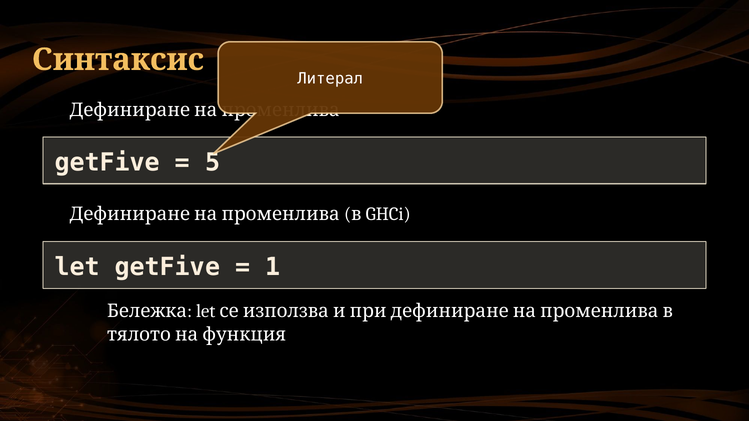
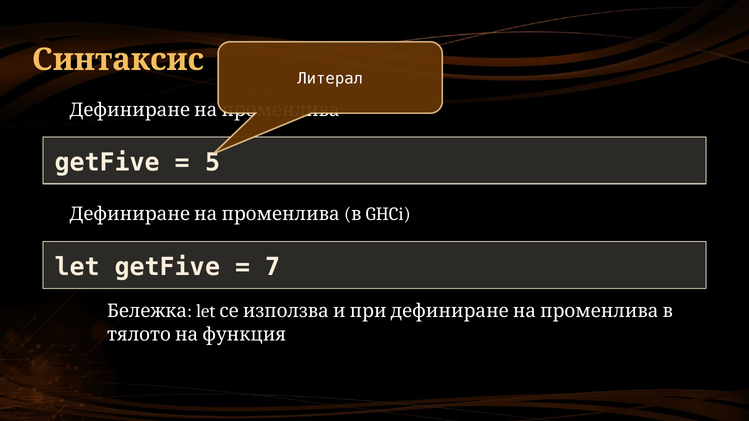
1: 1 -> 7
